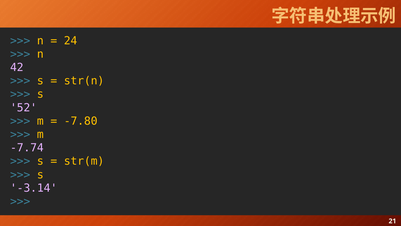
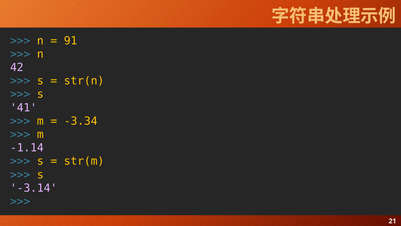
24: 24 -> 91
52: 52 -> 41
-7.80: -7.80 -> -3.34
-7.74: -7.74 -> -1.14
